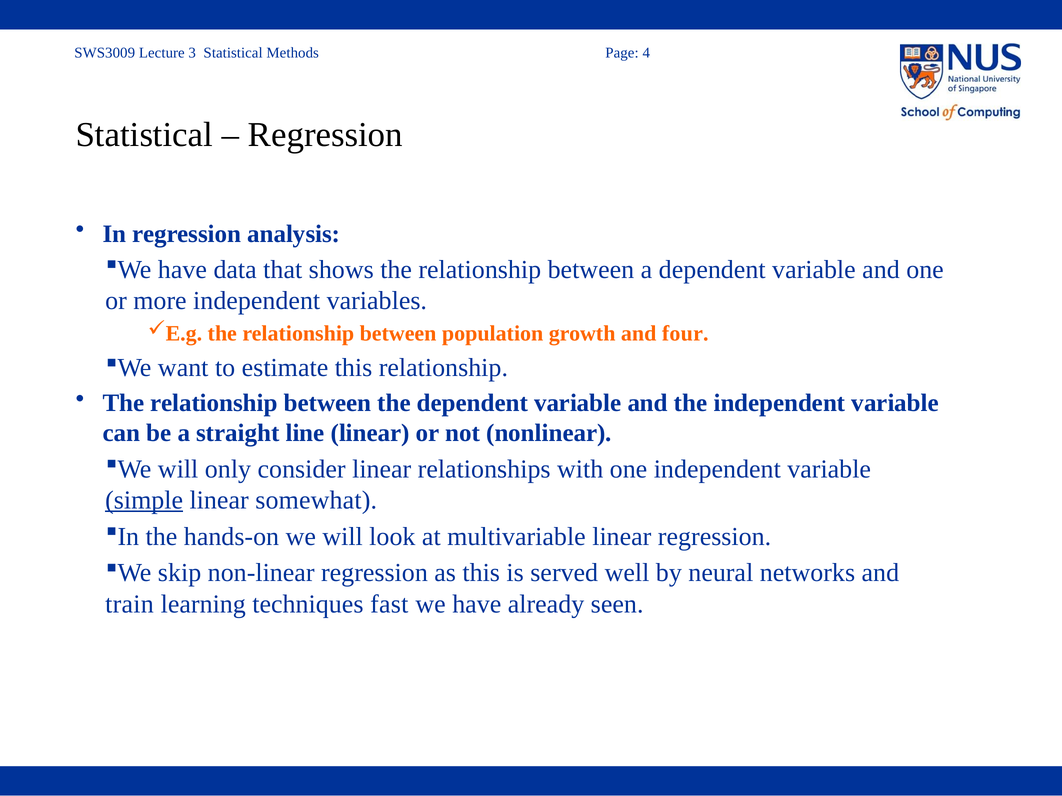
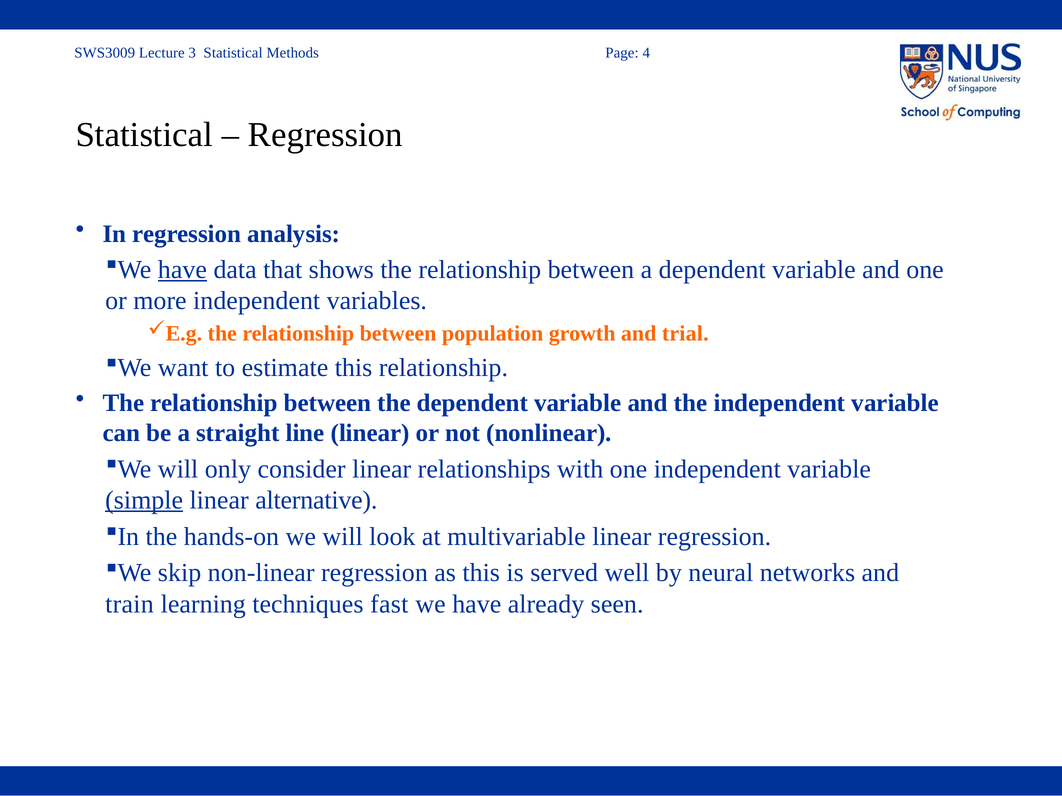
have at (182, 270) underline: none -> present
four: four -> trial
somewhat: somewhat -> alternative
